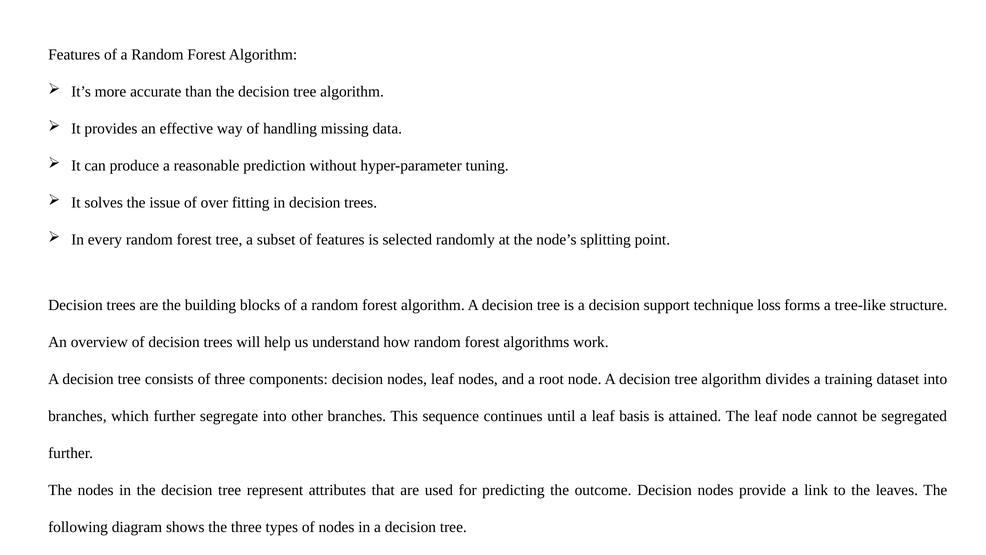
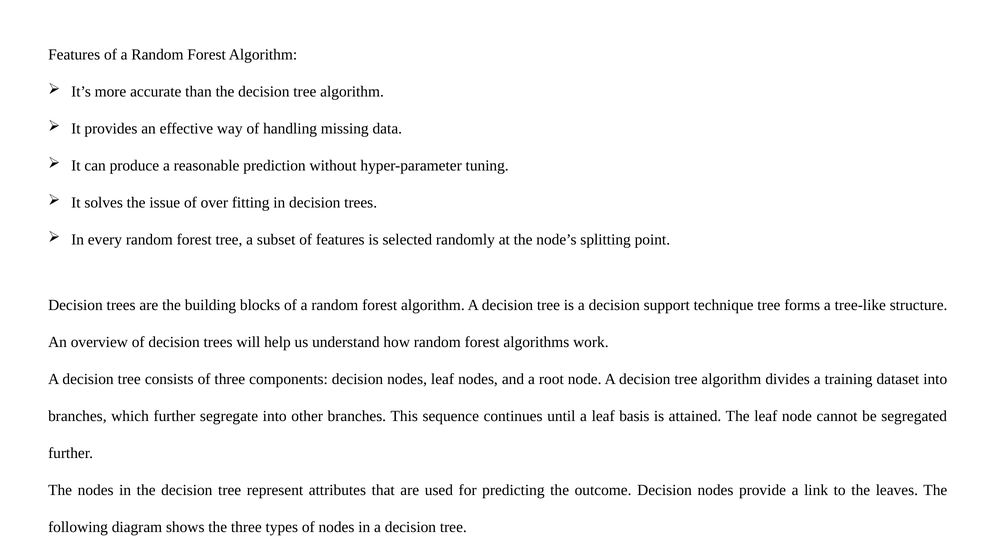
technique loss: loss -> tree
